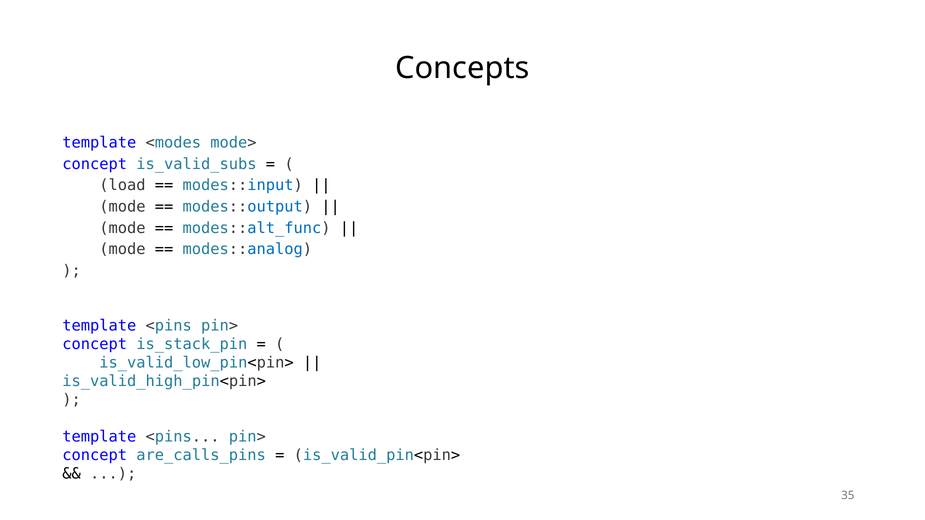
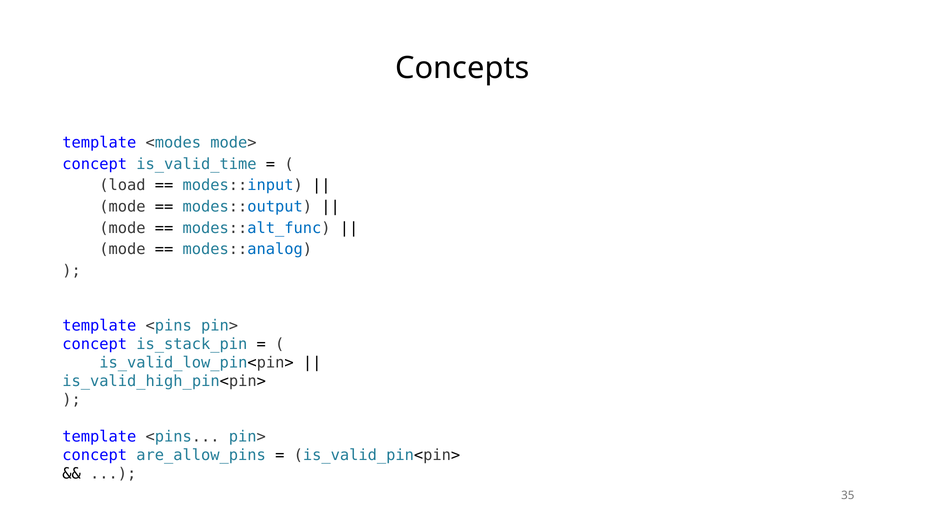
is_valid_subs: is_valid_subs -> is_valid_time
are_calls_pins: are_calls_pins -> are_allow_pins
